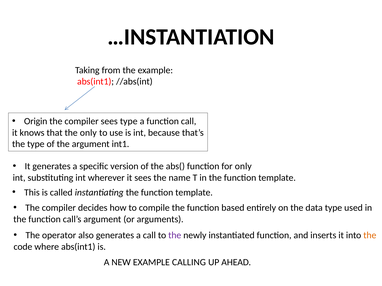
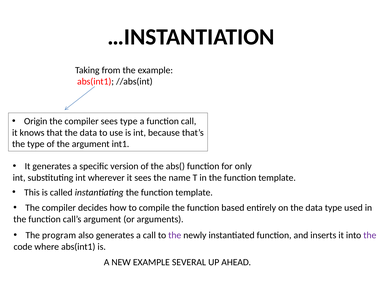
that the only: only -> data
operator: operator -> program
the at (370, 236) colour: orange -> purple
CALLING: CALLING -> SEVERAL
